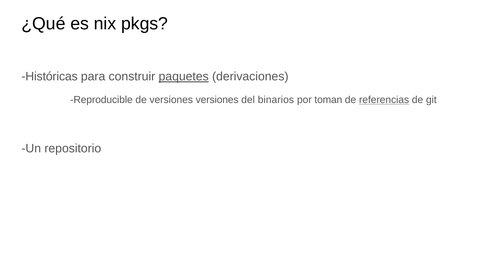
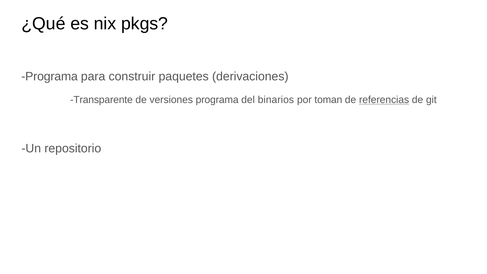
Históricas at (50, 77): Históricas -> Programa
paquetes underline: present -> none
Reproducible: Reproducible -> Transparente
versiones versiones: versiones -> programa
